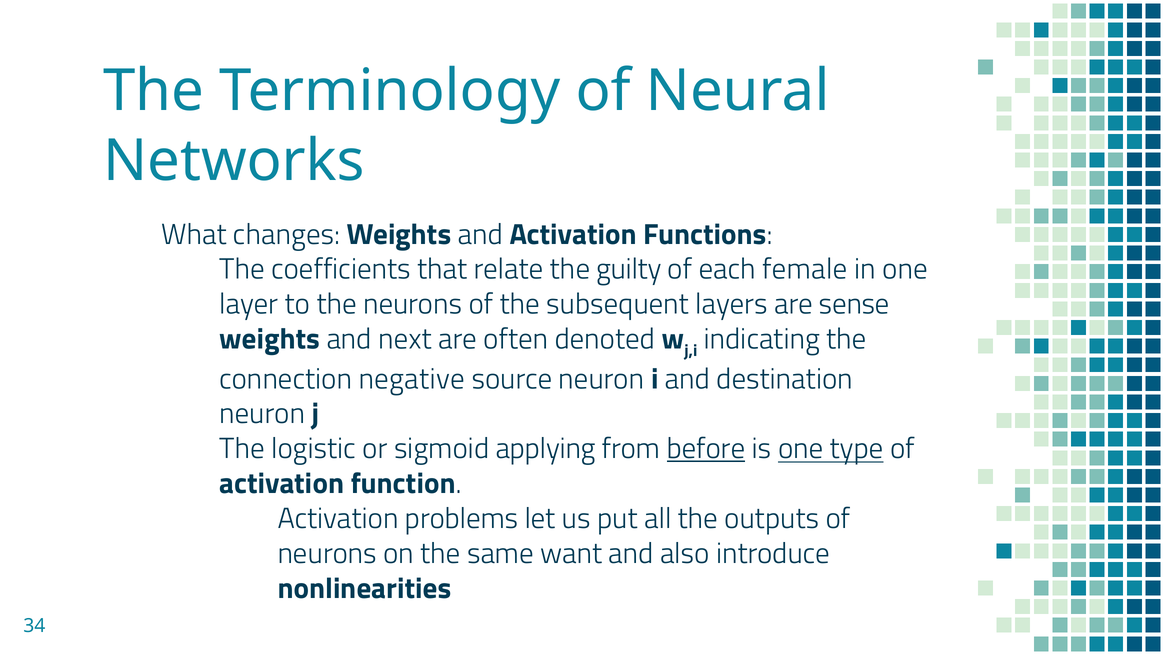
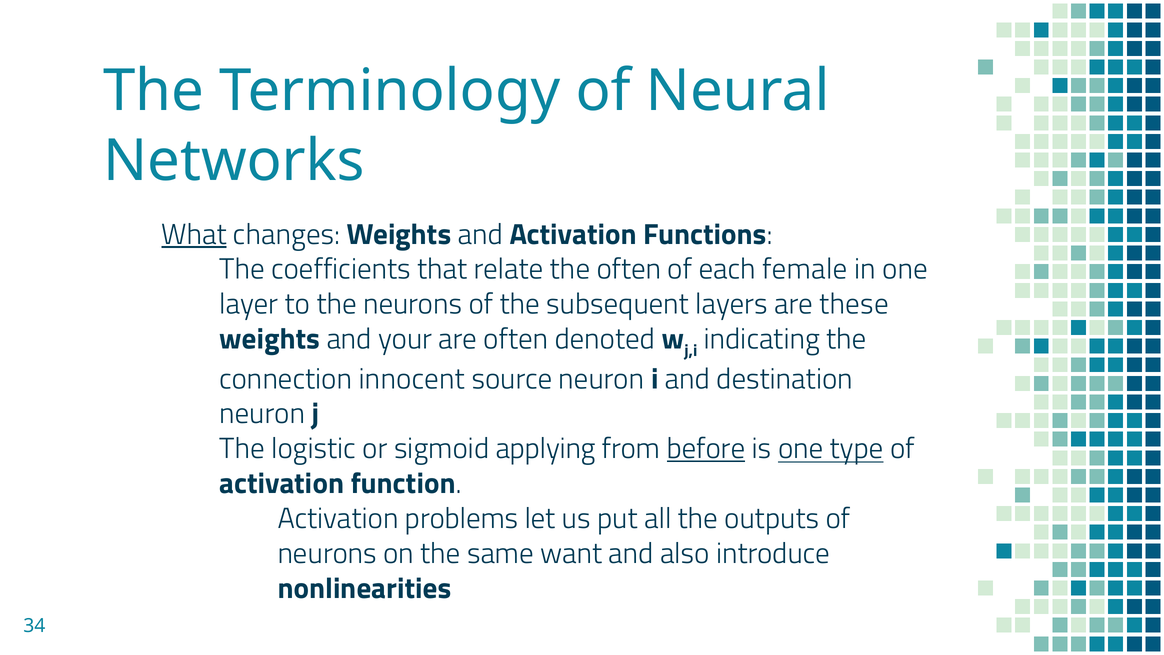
What underline: none -> present
the guilty: guilty -> often
sense: sense -> these
next: next -> your
negative: negative -> innocent
